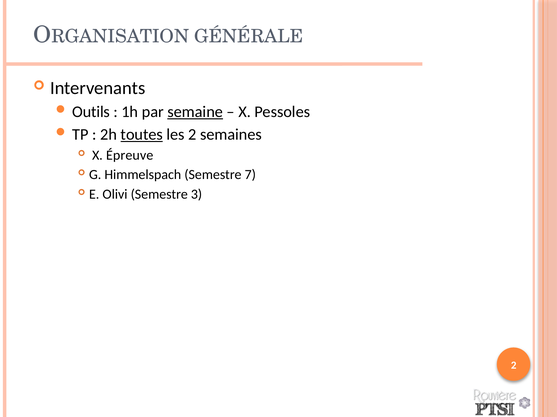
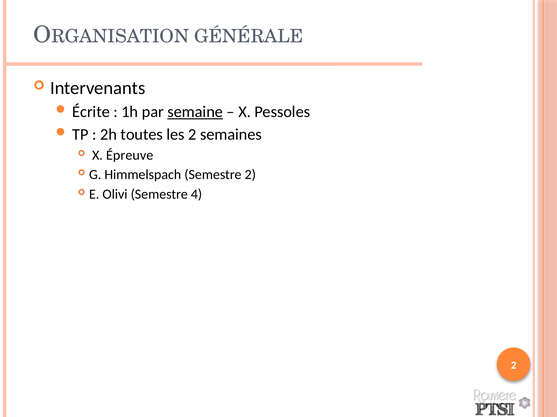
Outils: Outils -> Écrite
toutes underline: present -> none
Semestre 7: 7 -> 2
3: 3 -> 4
